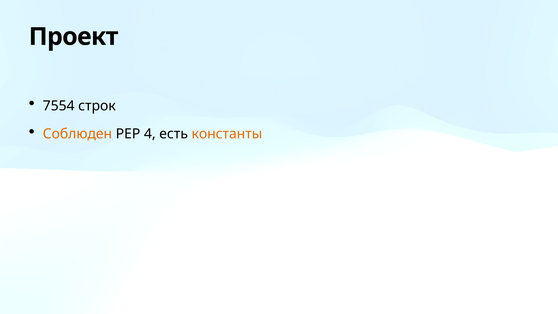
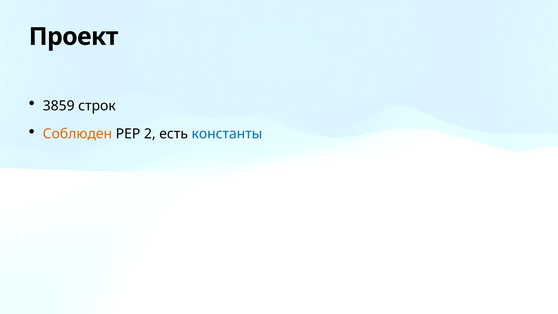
7554: 7554 -> 3859
4: 4 -> 2
константы colour: orange -> blue
